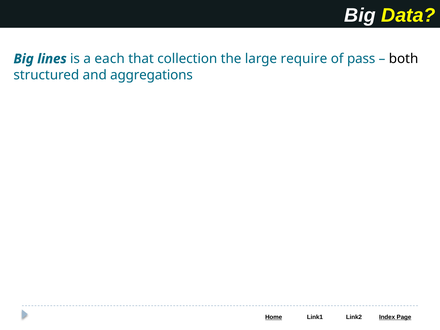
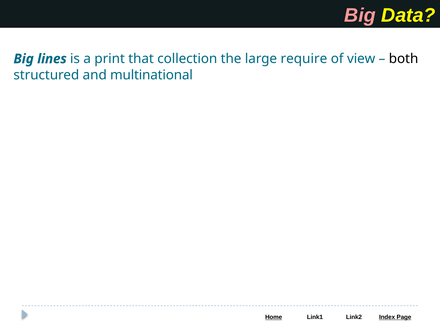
Big at (360, 15) colour: white -> pink
each: each -> print
pass: pass -> view
aggregations: aggregations -> multinational
